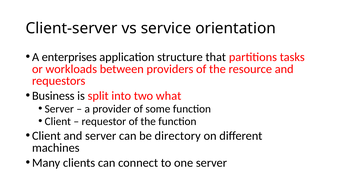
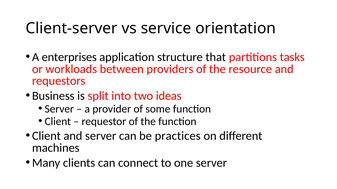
what: what -> ideas
directory: directory -> practices
